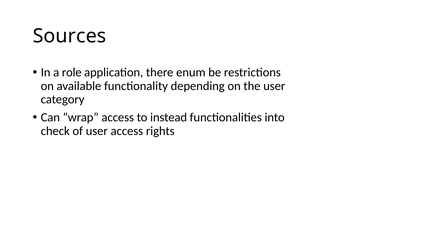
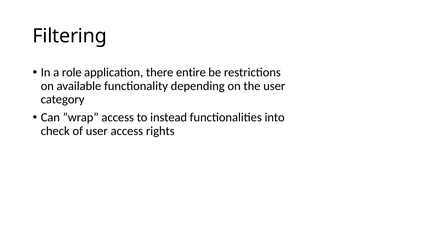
Sources: Sources -> Filtering
enum: enum -> entire
